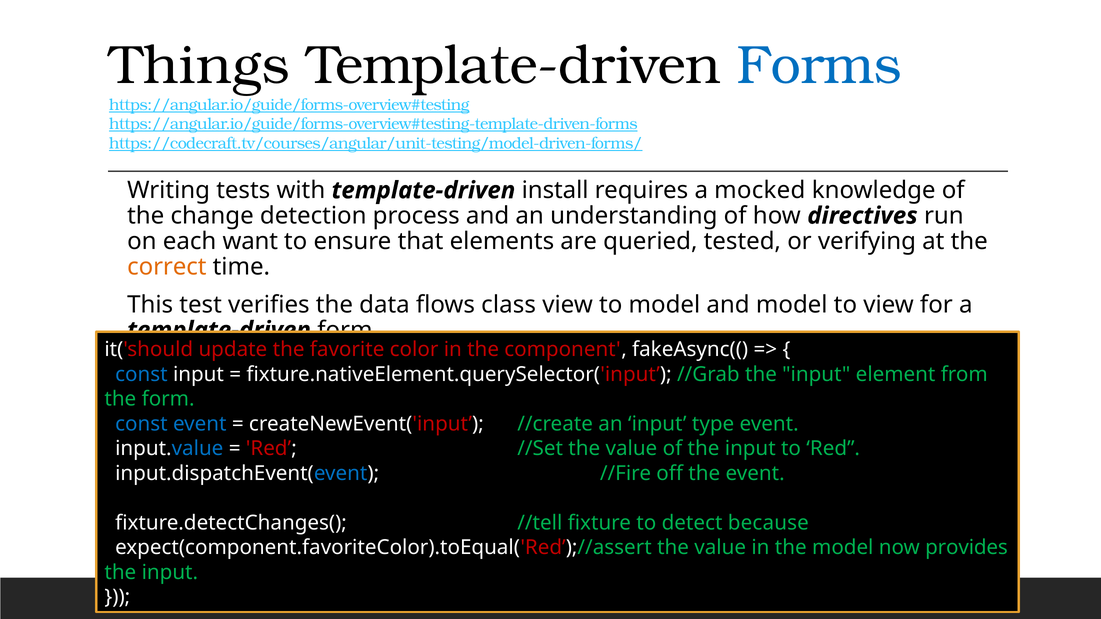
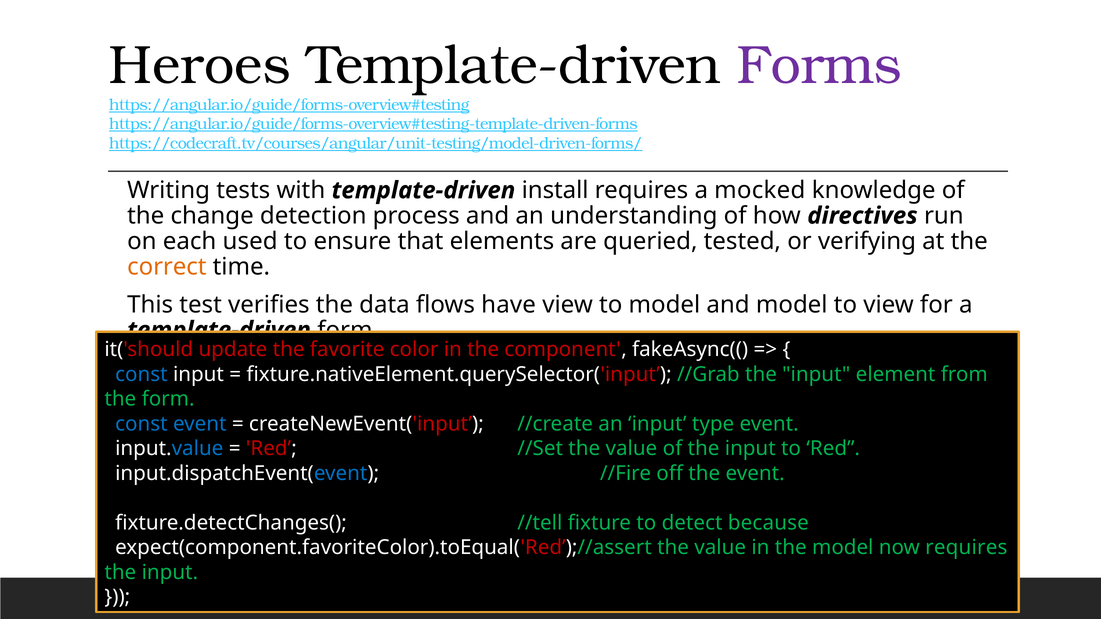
Things: Things -> Heroes
Forms colour: blue -> purple
want: want -> used
class: class -> have
now provides: provides -> requires
